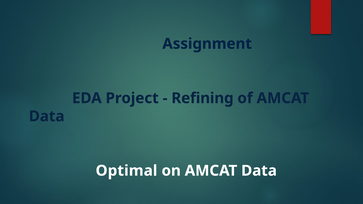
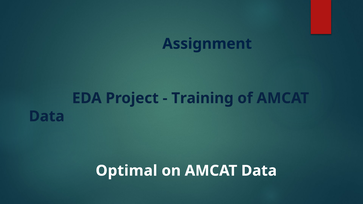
Refining: Refining -> Training
